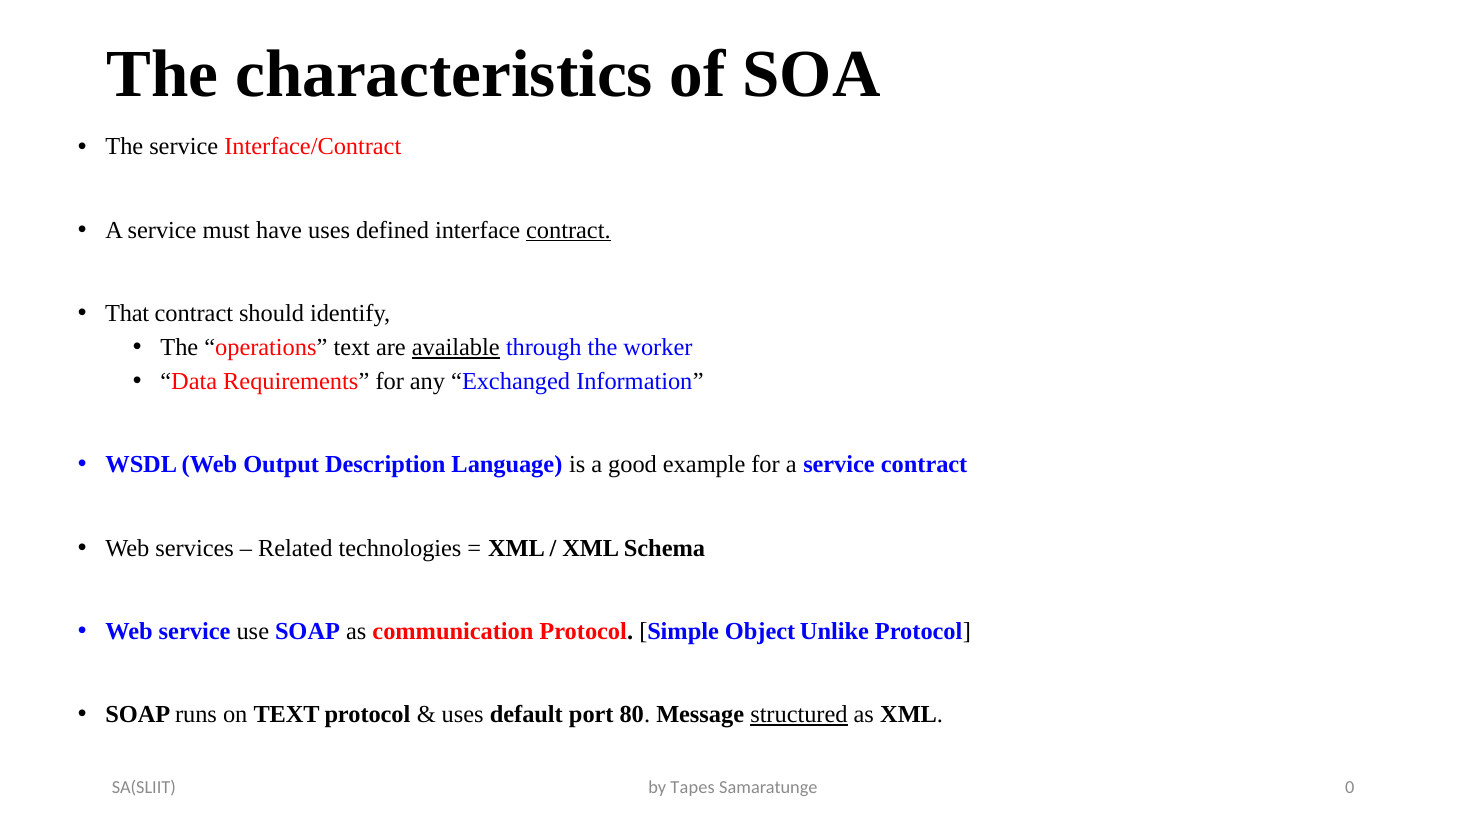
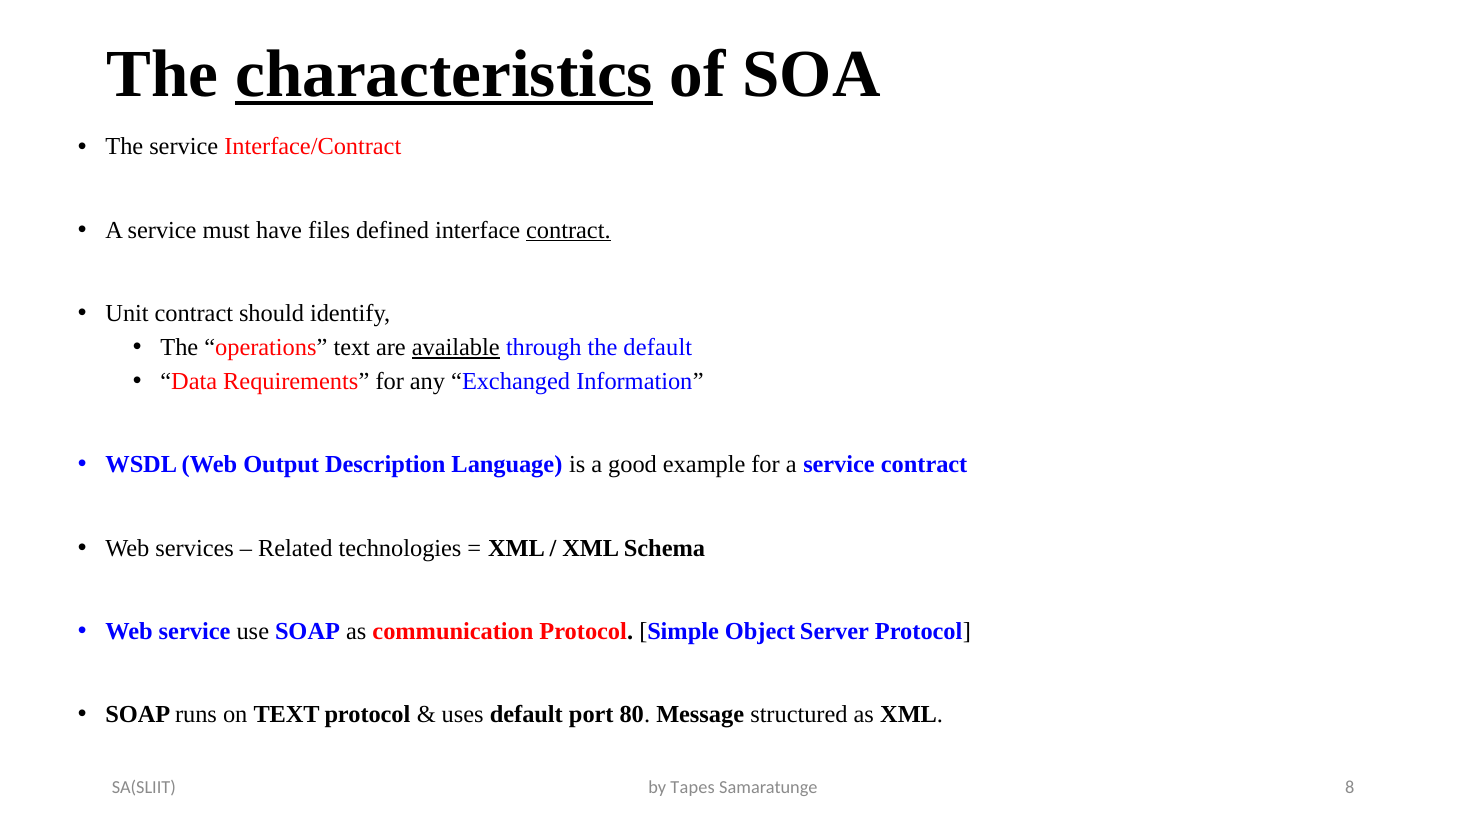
characteristics underline: none -> present
have uses: uses -> files
That: That -> Unit
the worker: worker -> default
Unlike: Unlike -> Server
structured underline: present -> none
0: 0 -> 8
